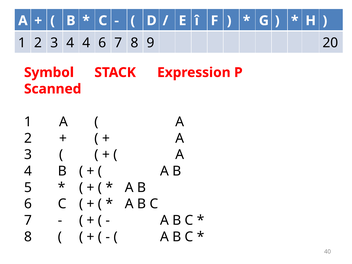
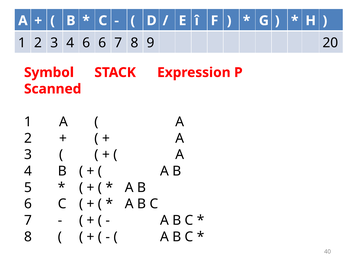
4 4: 4 -> 6
